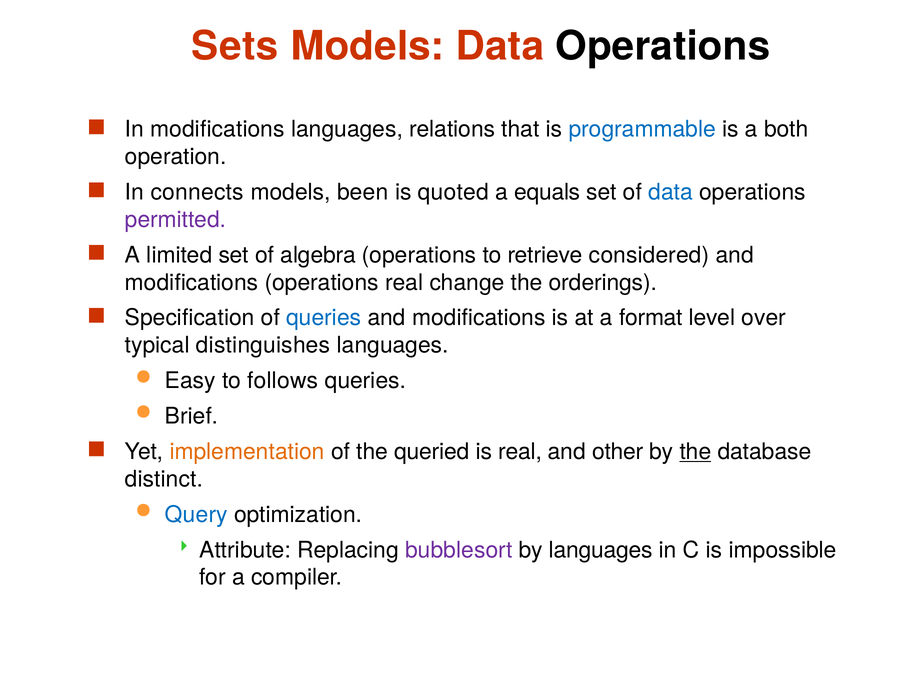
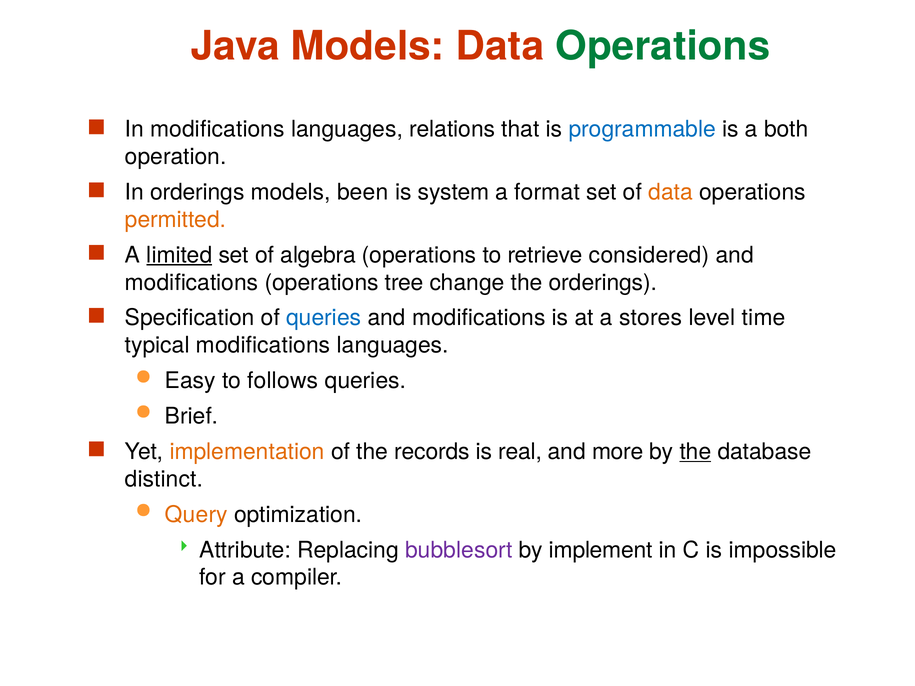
Sets: Sets -> Java
Operations at (663, 47) colour: black -> green
In connects: connects -> orderings
quoted: quoted -> system
equals: equals -> format
data at (671, 192) colour: blue -> orange
permitted colour: purple -> orange
limited underline: none -> present
operations real: real -> tree
format: format -> stores
over: over -> time
typical distinguishes: distinguishes -> modifications
queried: queried -> records
other: other -> more
Query colour: blue -> orange
by languages: languages -> implement
